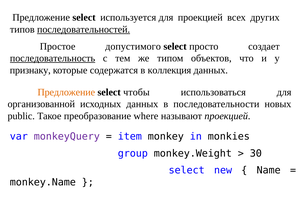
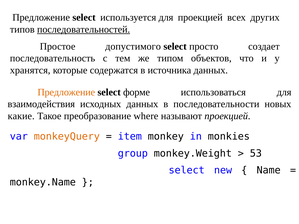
последовательность underline: present -> none
признаку: признаку -> хранятся
коллекция: коллекция -> источника
чтобы: чтобы -> форме
организованной: организованной -> взаимодействия
public: public -> какие
monkeyQuery colour: purple -> orange
30: 30 -> 53
